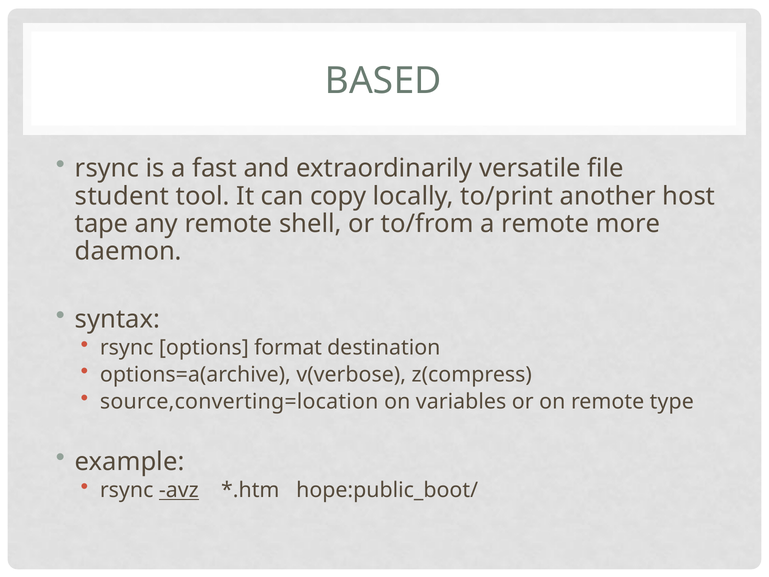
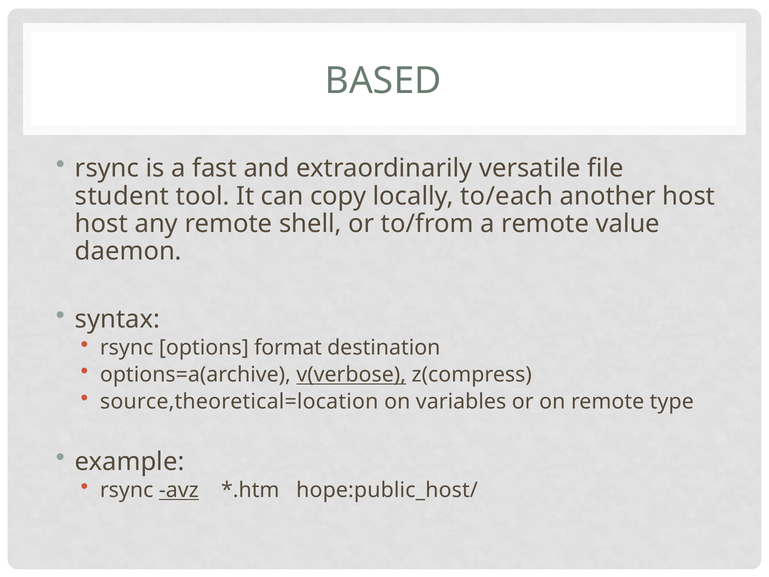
to/print: to/print -> to/each
tape at (102, 224): tape -> host
more: more -> value
v(verbose underline: none -> present
source,converting=location: source,converting=location -> source,theoretical=location
hope:public_boot/: hope:public_boot/ -> hope:public_host/
